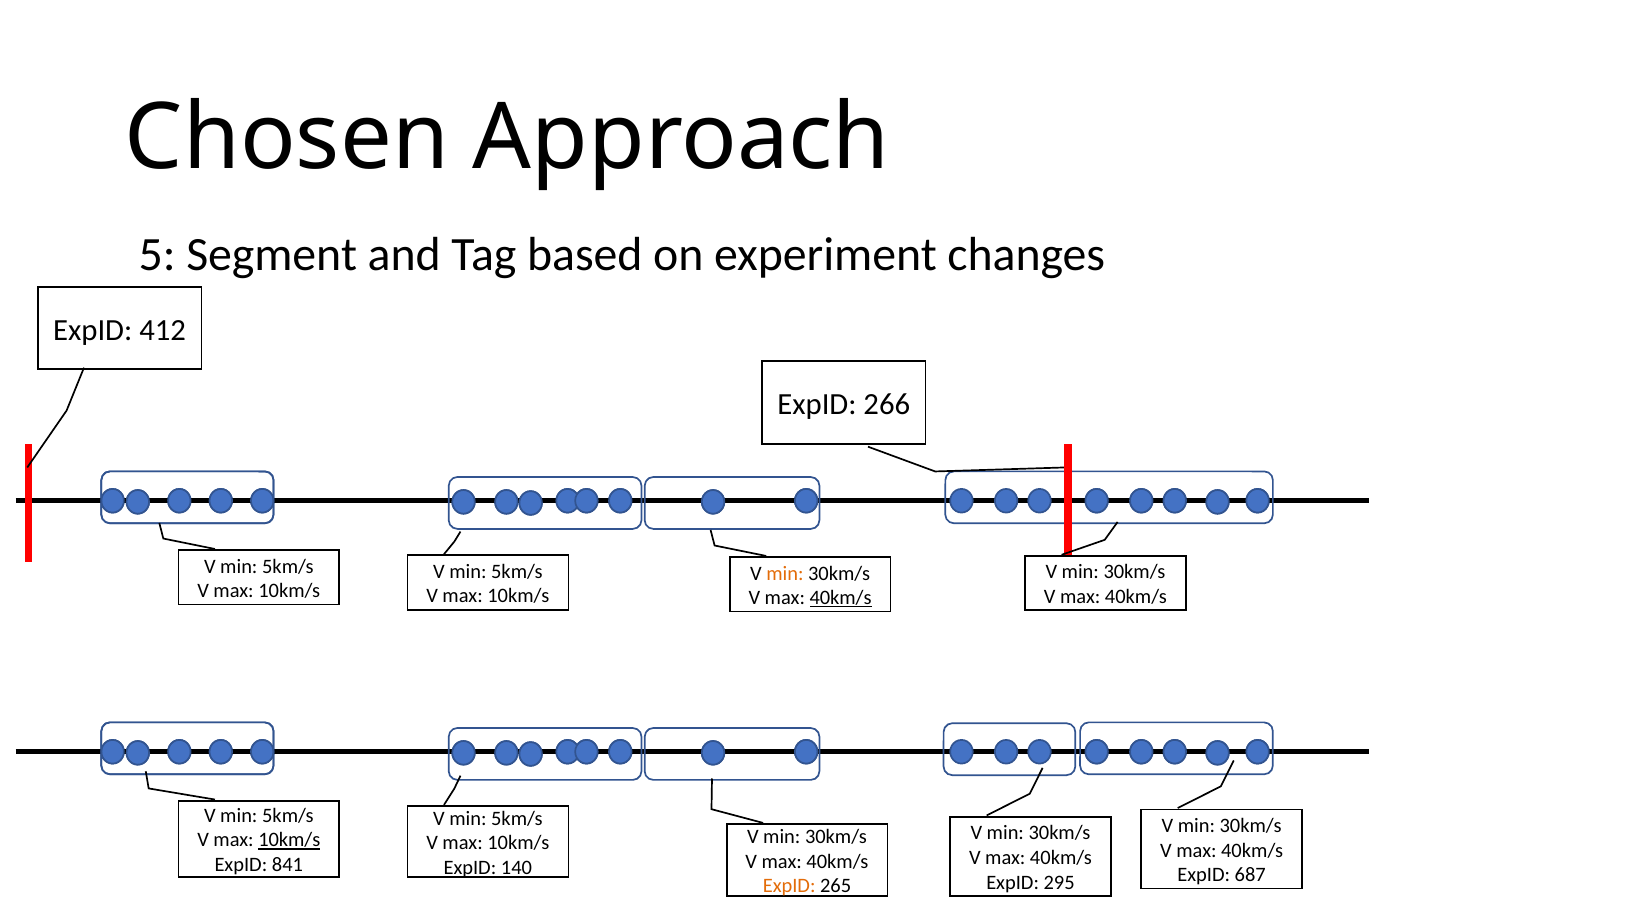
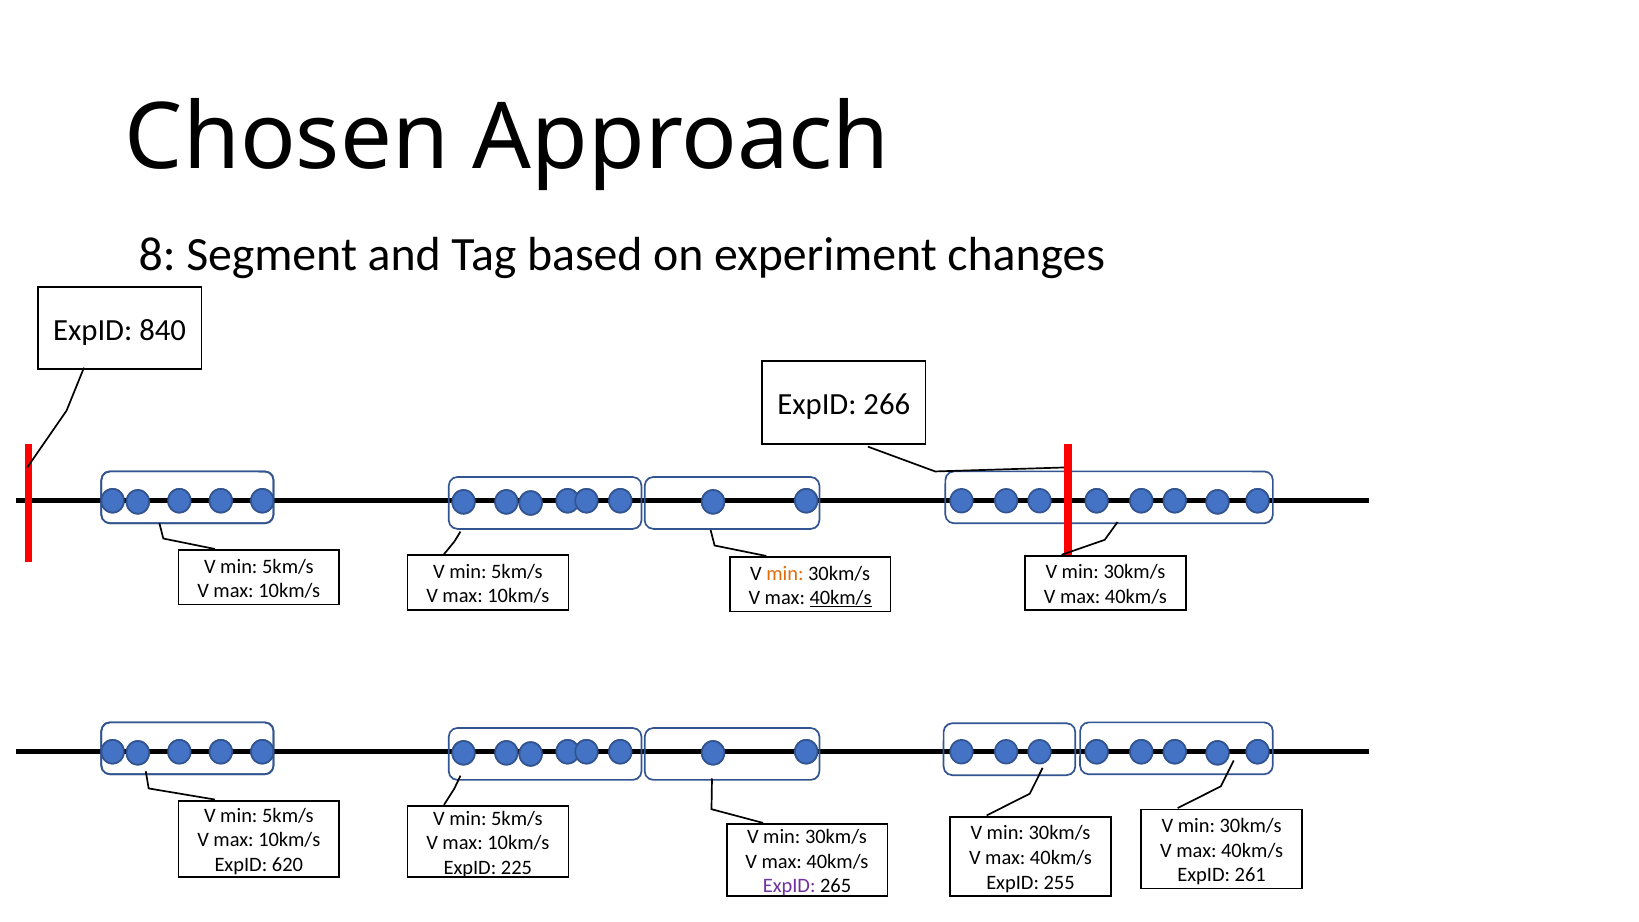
5: 5 -> 8
412: 412 -> 840
10km/s at (289, 840) underline: present -> none
841: 841 -> 620
140: 140 -> 225
687: 687 -> 261
295: 295 -> 255
ExpID at (789, 886) colour: orange -> purple
